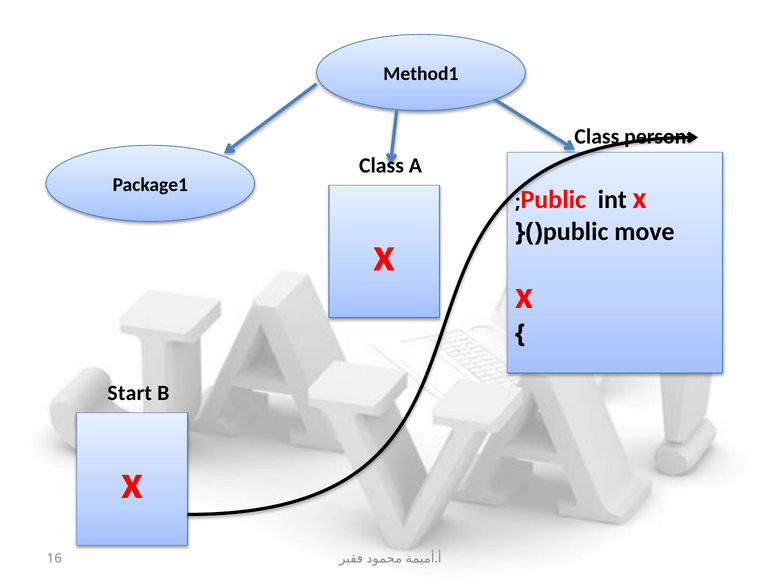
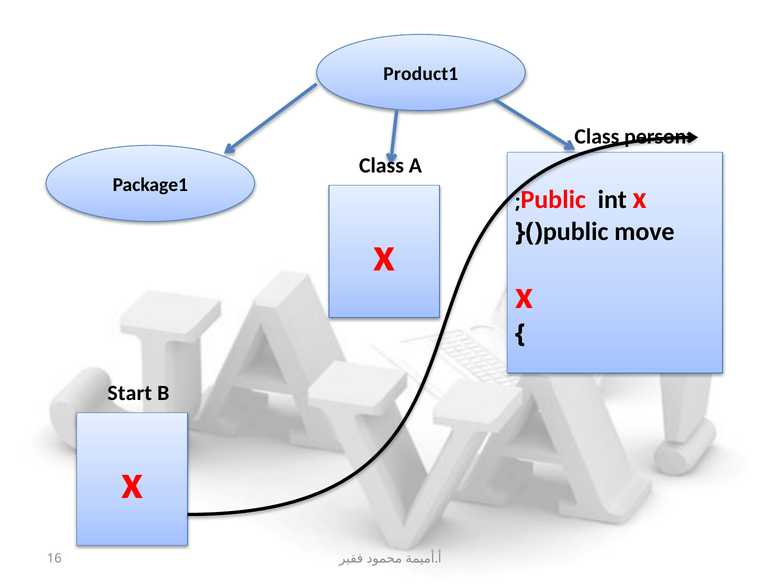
Method1: Method1 -> Product1
